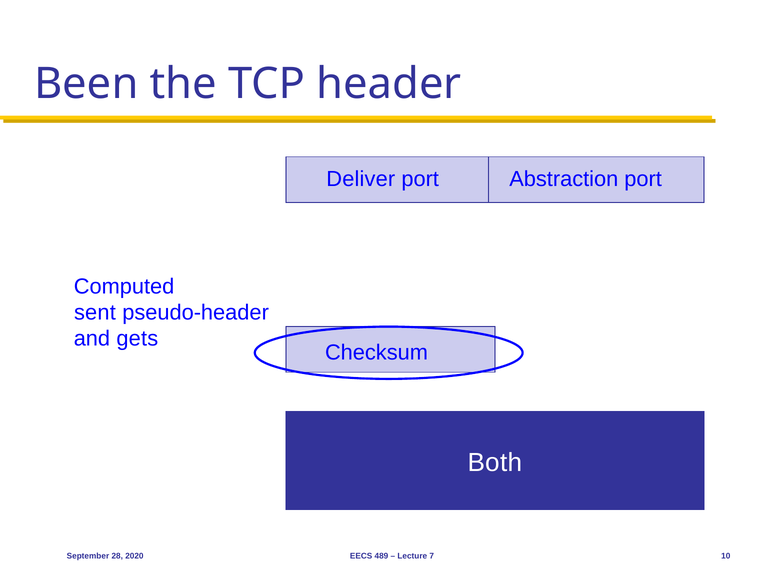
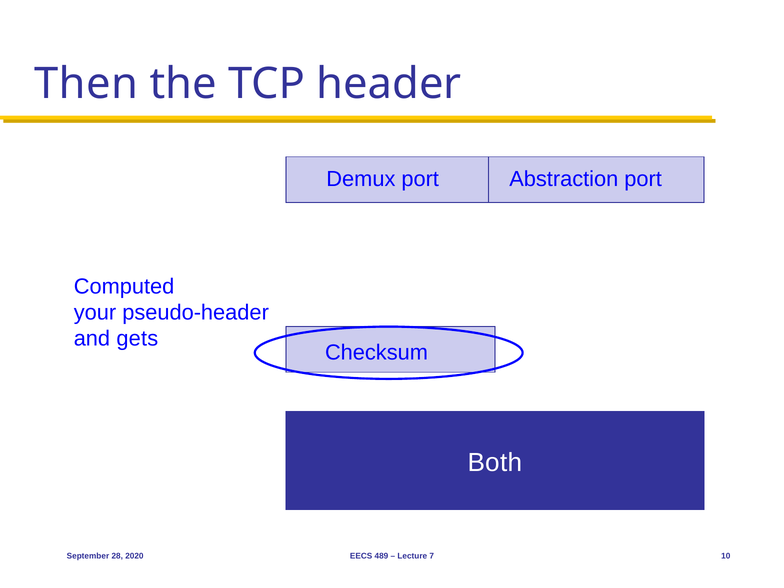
Been: Been -> Then
Deliver: Deliver -> Demux
sent: sent -> your
